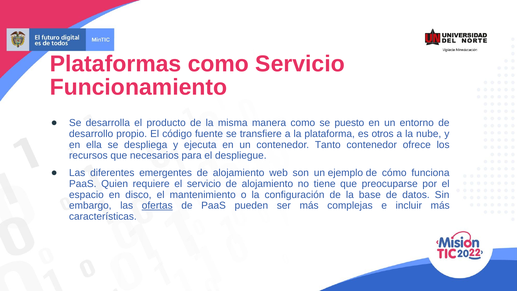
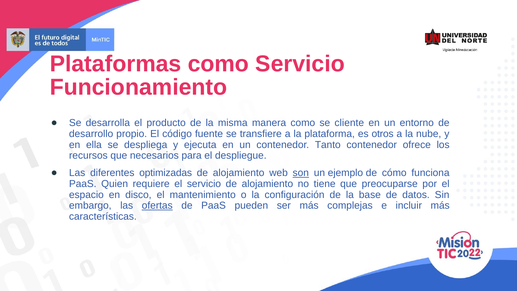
puesto: puesto -> cliente
emergentes: emergentes -> optimizadas
son underline: none -> present
